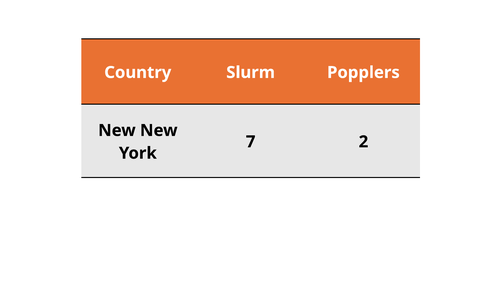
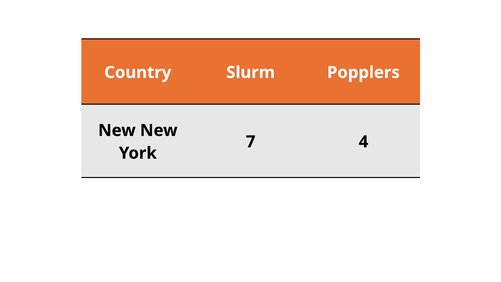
2: 2 -> 4
